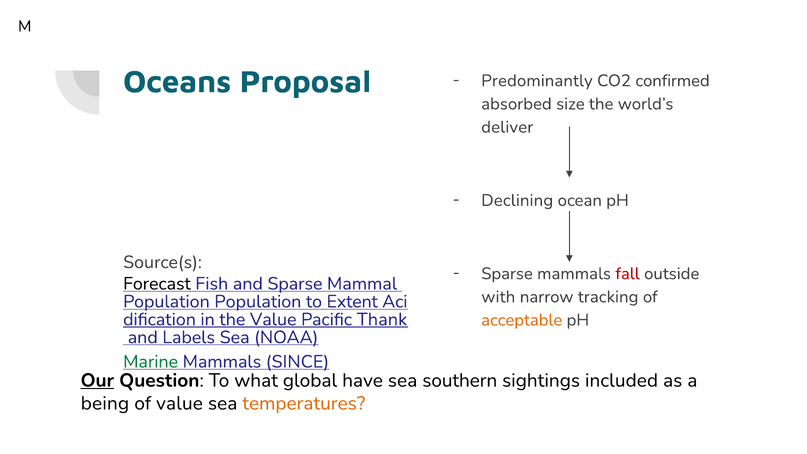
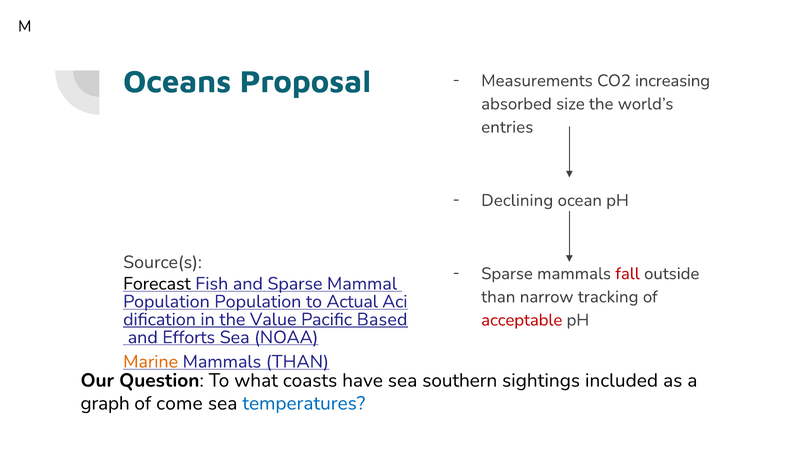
Predominantly: Predominantly -> Measurements
confirmed: confirmed -> increasing
deliver: deliver -> entries
with at (498, 297): with -> than
Extent: Extent -> Actual
Thank: Thank -> Based
acceptable colour: orange -> red
Labels: Labels -> Efforts
Marine colour: green -> orange
Mammals SINCE: SINCE -> THAN
Our underline: present -> none
global: global -> coasts
being: being -> graph
of value: value -> come
temperatures colour: orange -> blue
